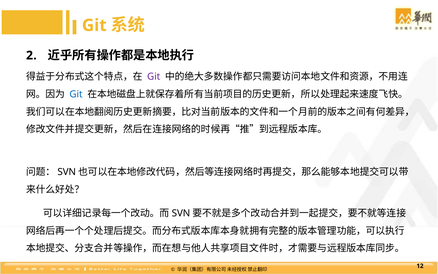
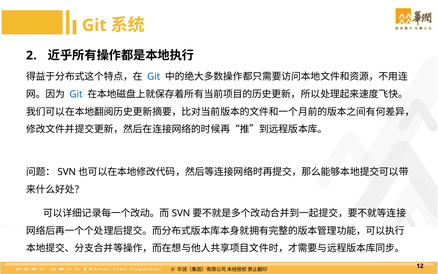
Git at (154, 77) colour: purple -> blue
